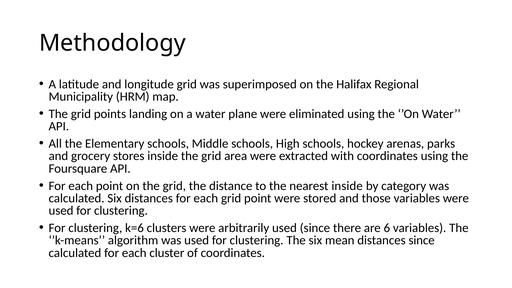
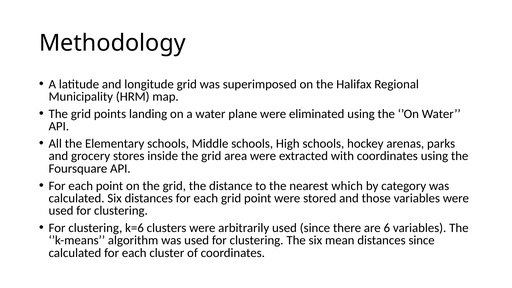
nearest inside: inside -> which
